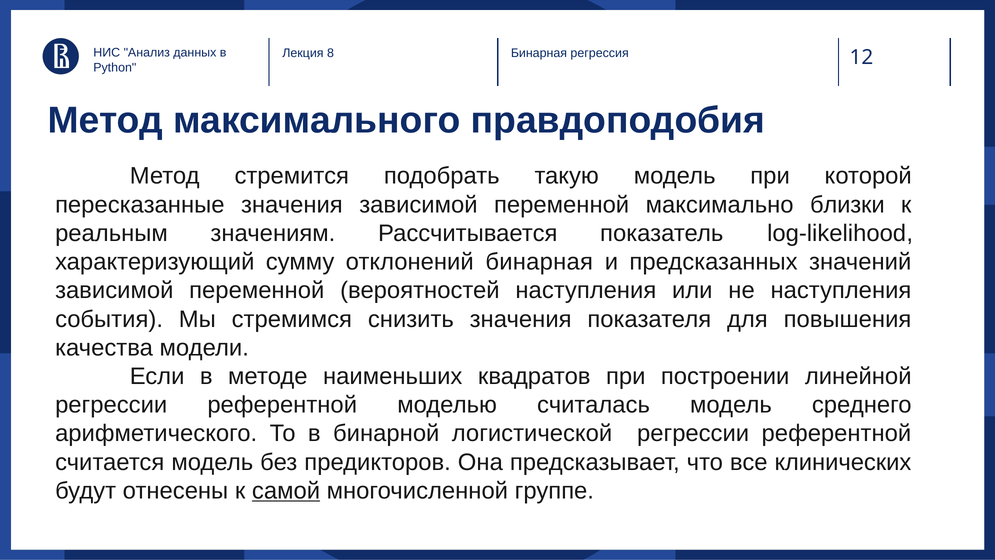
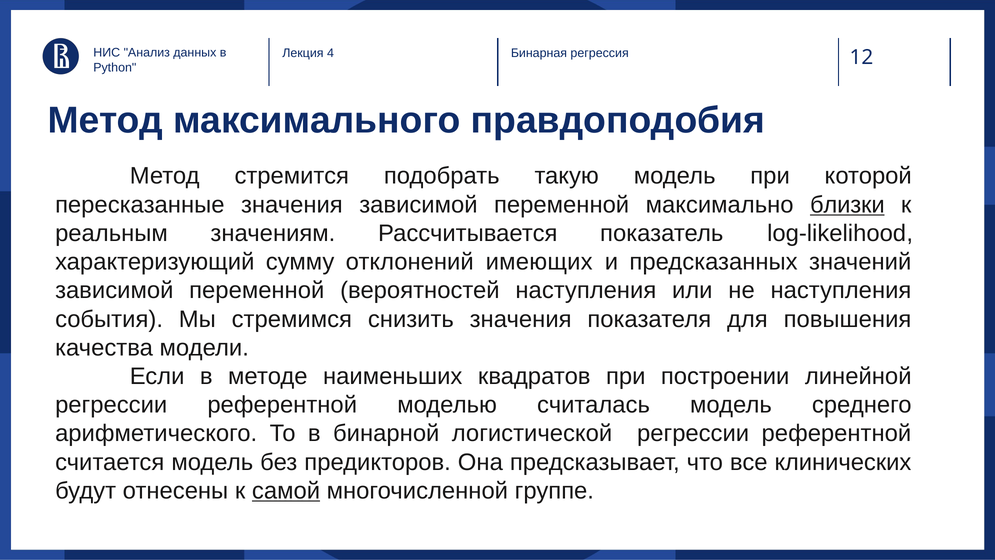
8: 8 -> 4
близки underline: none -> present
отклонений бинарная: бинарная -> имеющих
